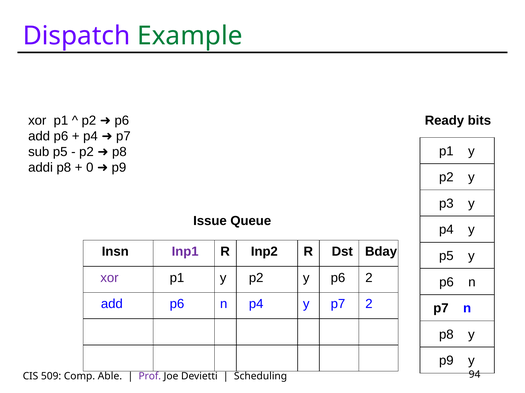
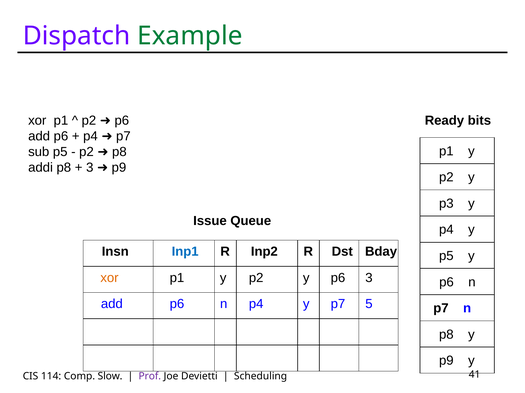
0 at (90, 168): 0 -> 3
Inp1 colour: purple -> blue
xor at (109, 278) colour: purple -> orange
p6 2: 2 -> 3
p7 2: 2 -> 5
509: 509 -> 114
Able: Able -> Slow
94: 94 -> 41
